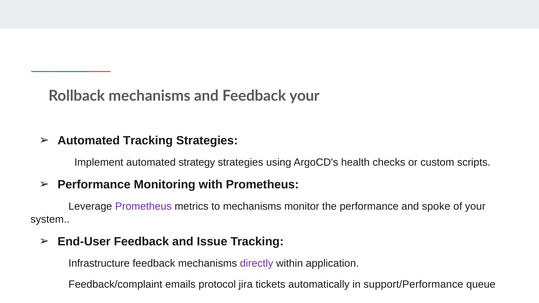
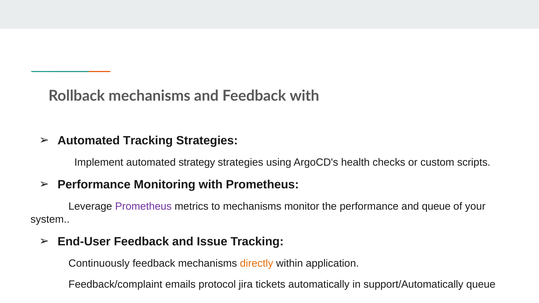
Feedback your: your -> with
and spoke: spoke -> queue
Infrastructure: Infrastructure -> Continuously
directly colour: purple -> orange
support/Performance: support/Performance -> support/Automatically
